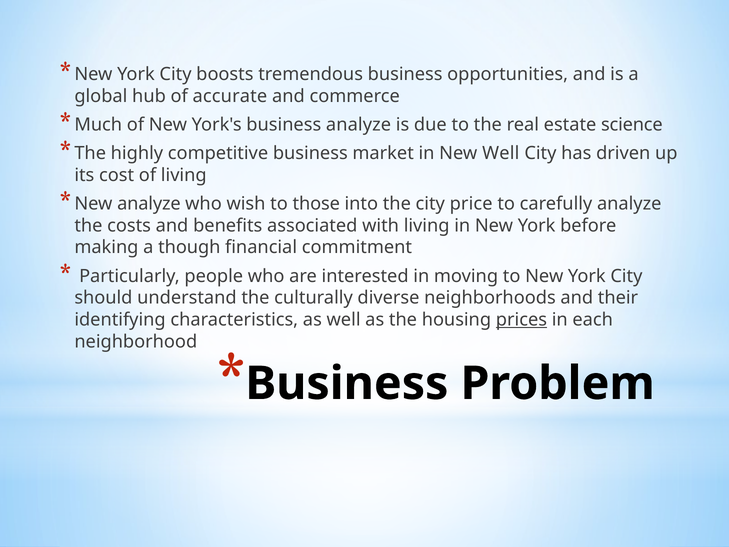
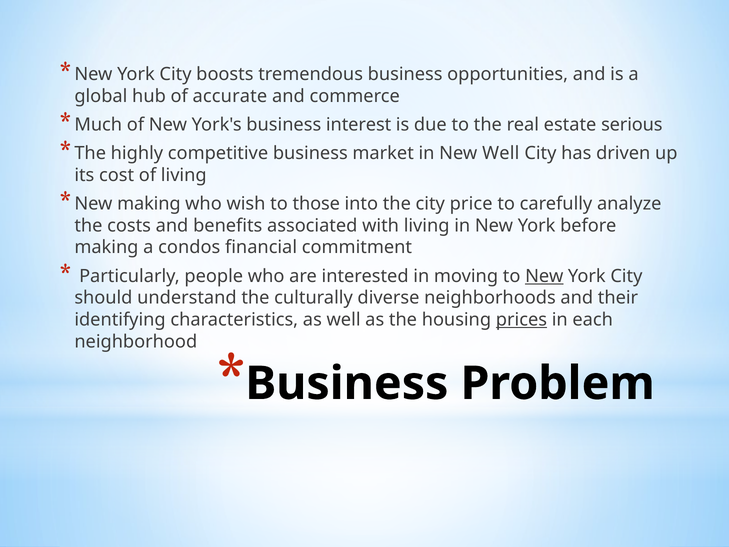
business analyze: analyze -> interest
science: science -> serious
New analyze: analyze -> making
though: though -> condos
New at (544, 276) underline: none -> present
